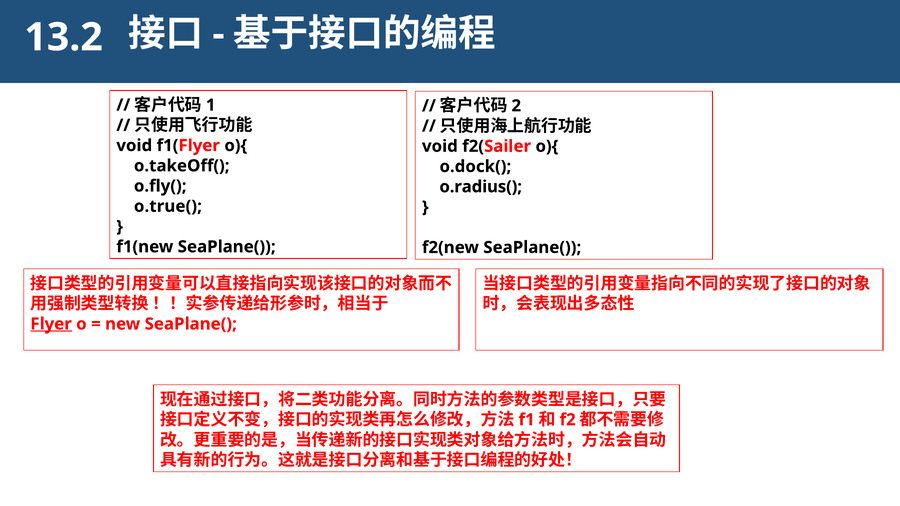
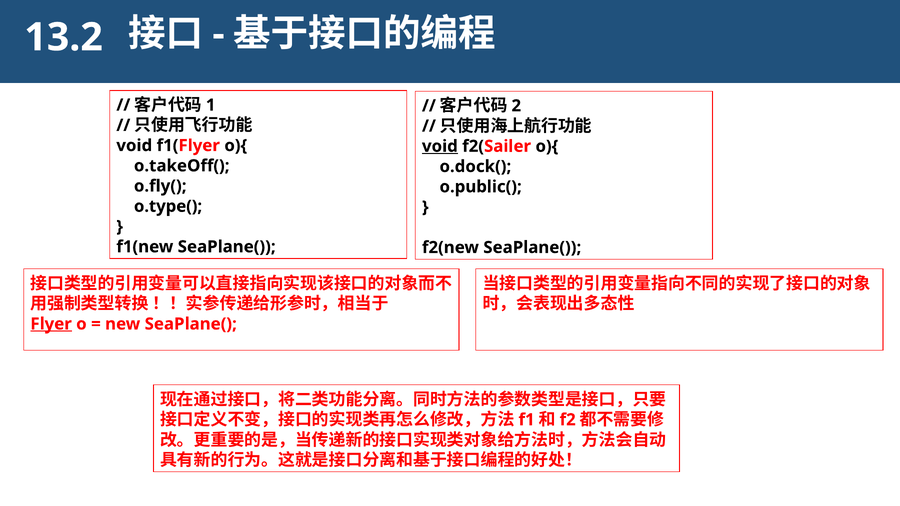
void at (440, 146) underline: none -> present
o.radius(: o.radius( -> o.public(
o.true(: o.true( -> o.type(
